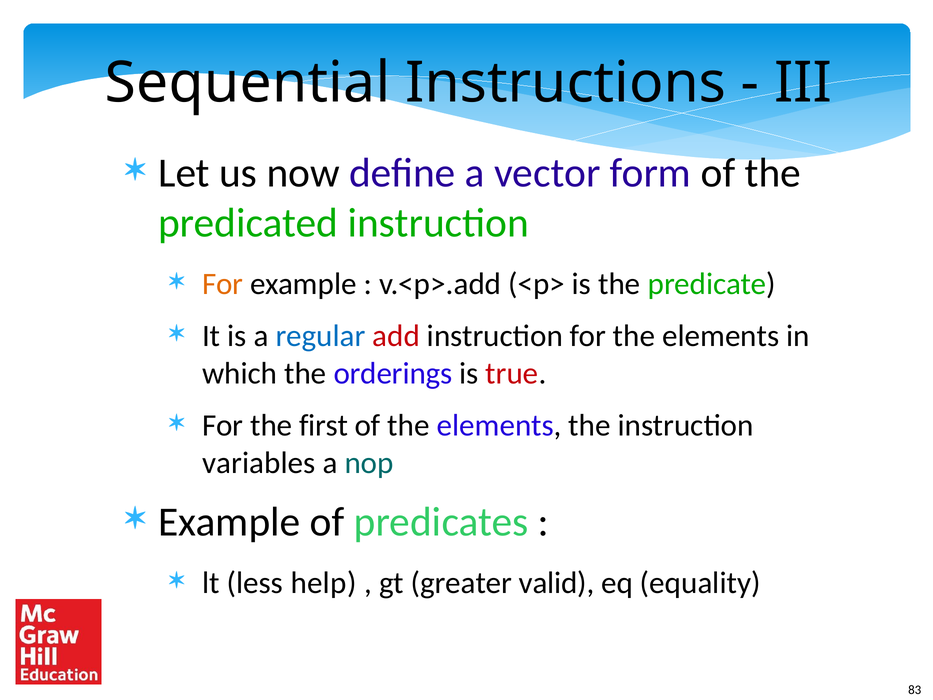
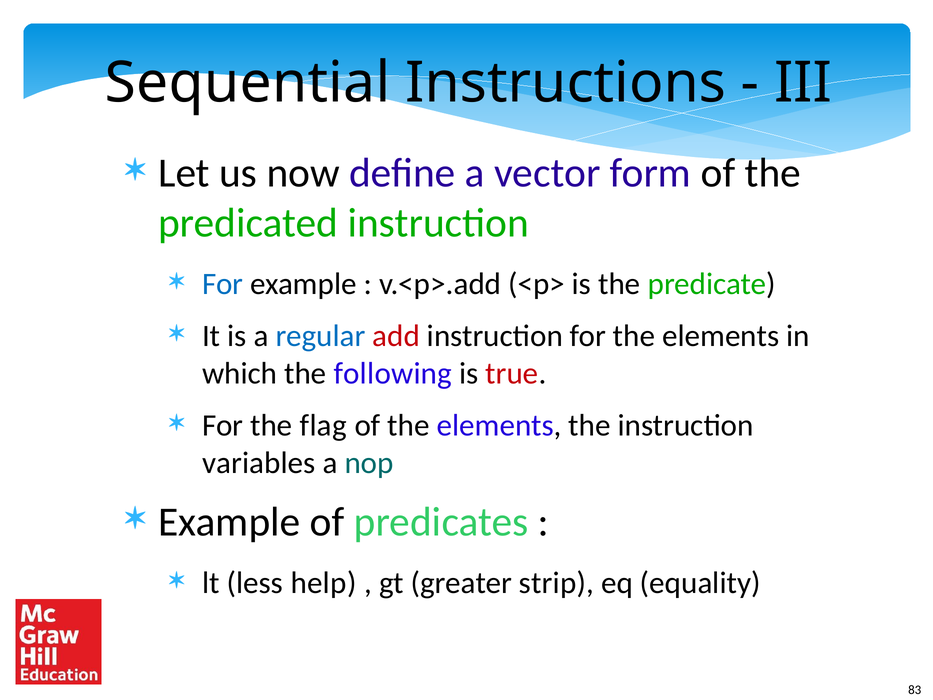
For at (223, 284) colour: orange -> blue
orderings: orderings -> following
first: first -> flag
valid: valid -> strip
